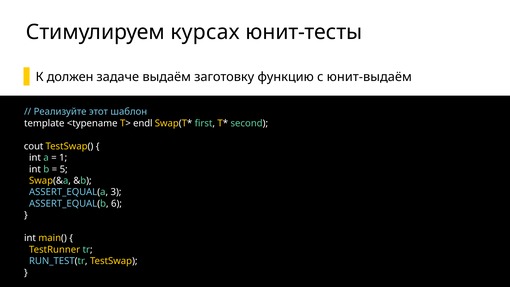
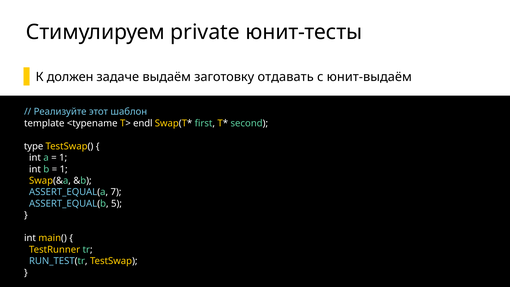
курсах: курсах -> private
функцию: функцию -> отдавать
cout: cout -> type
5 at (64, 169): 5 -> 1
3: 3 -> 7
6: 6 -> 5
